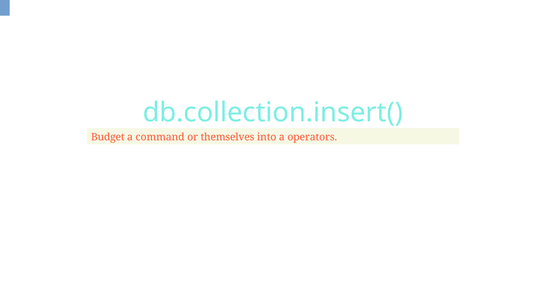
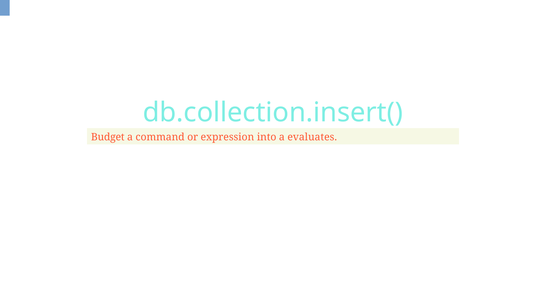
themselves: themselves -> expression
operators: operators -> evaluates
